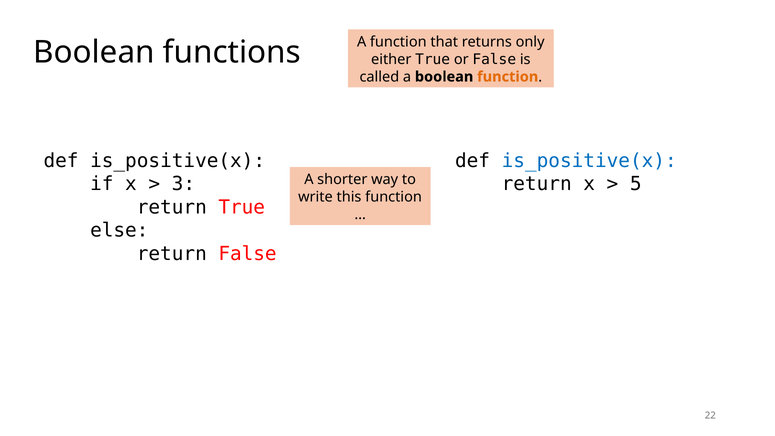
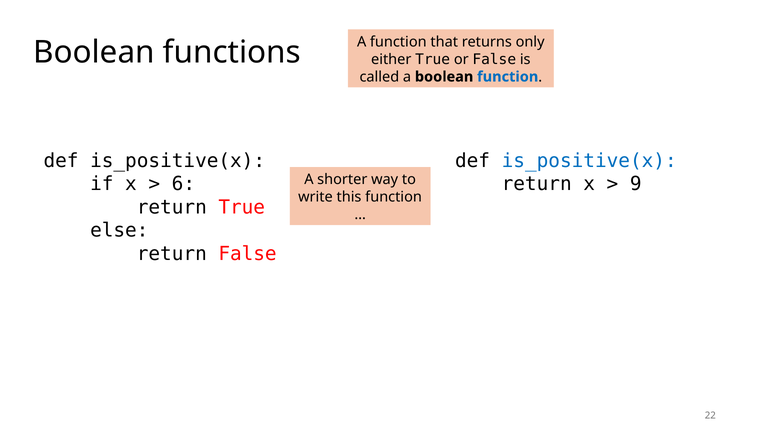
function at (508, 77) colour: orange -> blue
3: 3 -> 6
5: 5 -> 9
